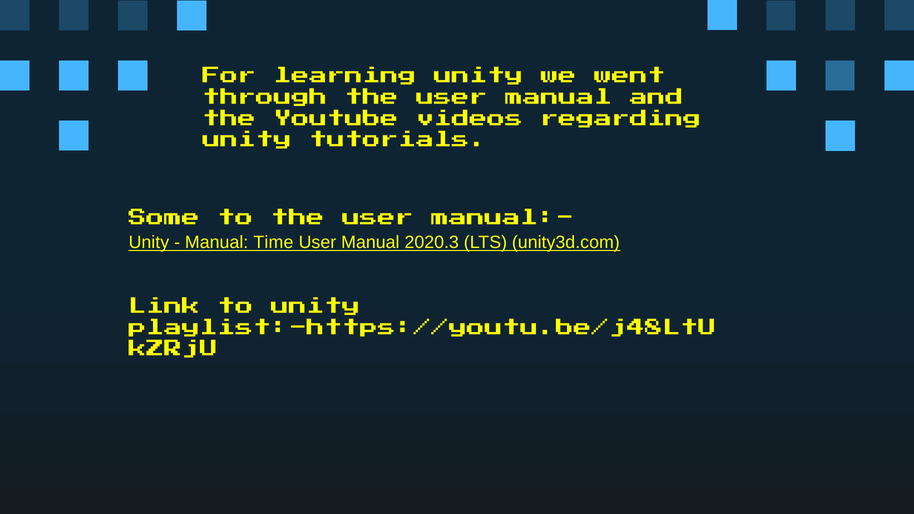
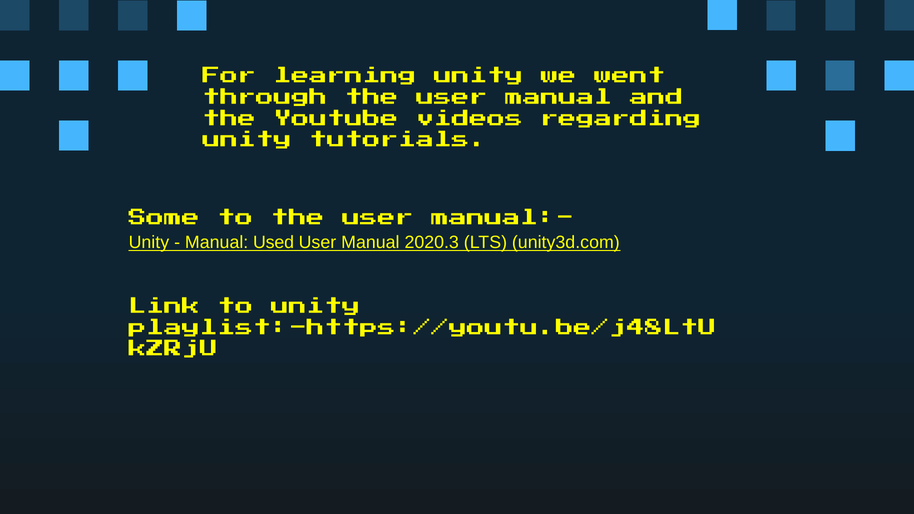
Time: Time -> Used
